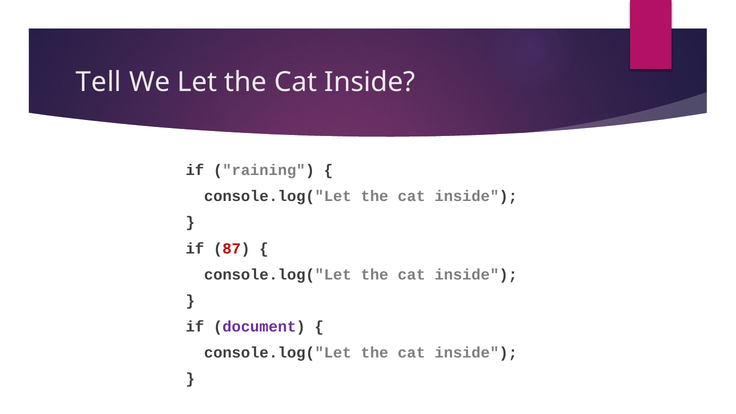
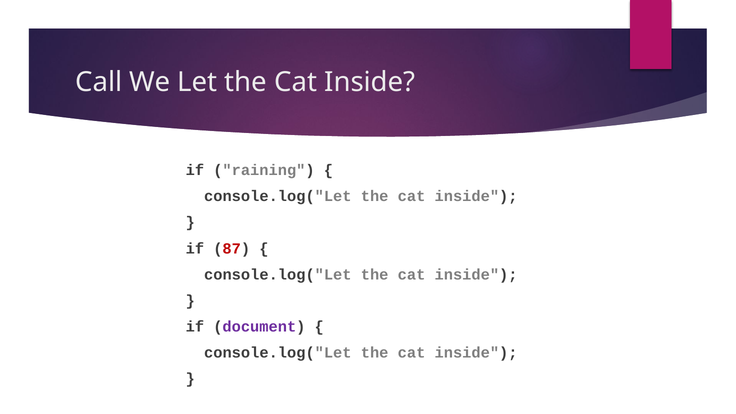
Tell: Tell -> Call
